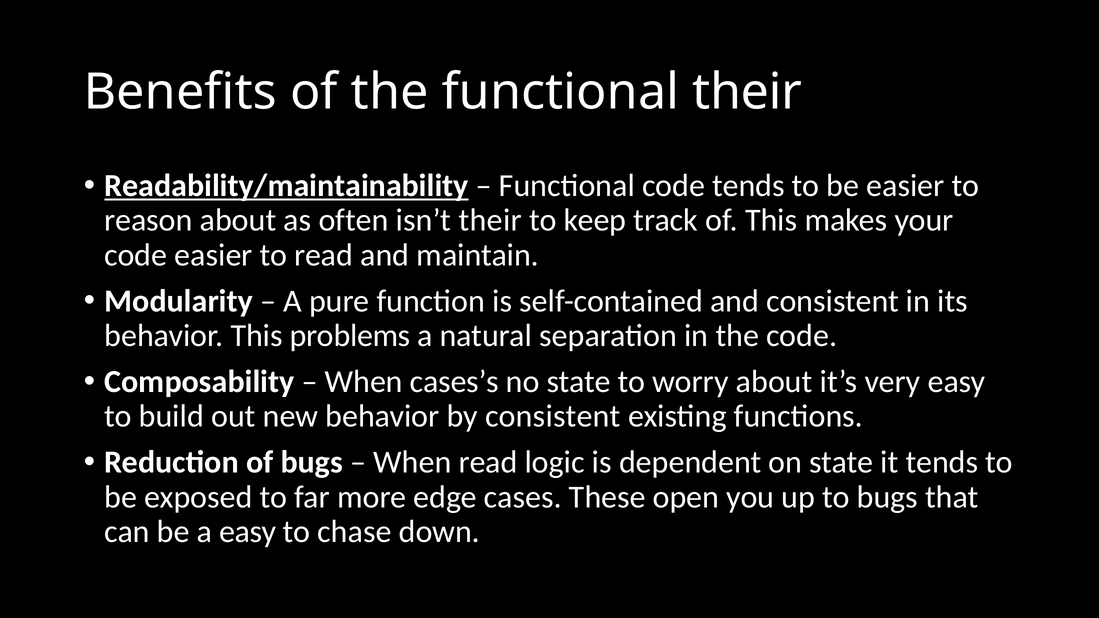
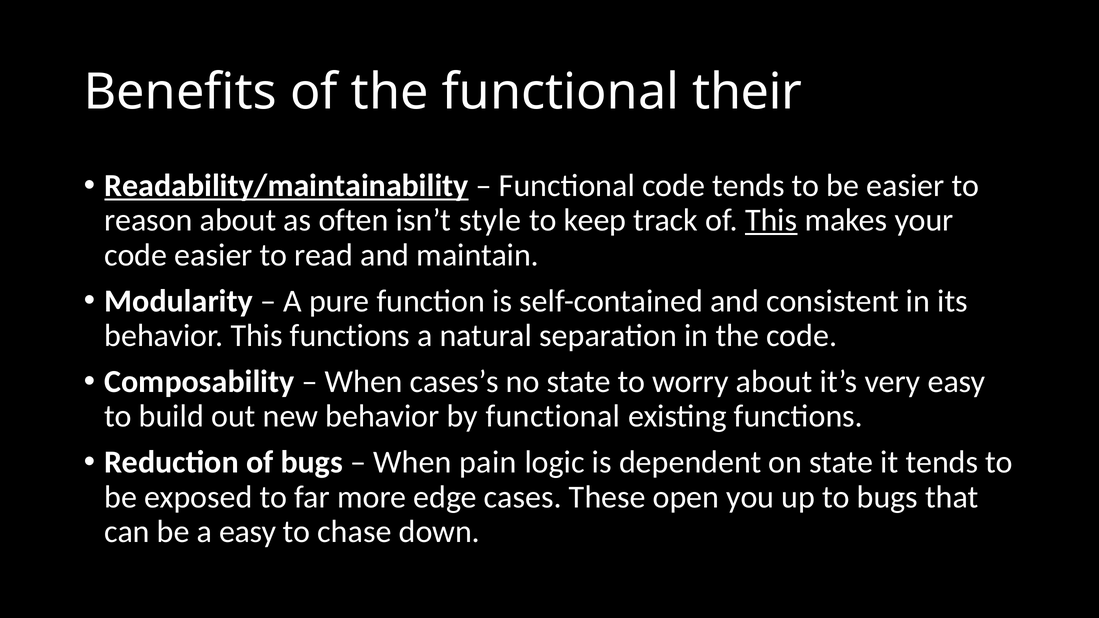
isn’t their: their -> style
This at (771, 220) underline: none -> present
This problems: problems -> functions
by consistent: consistent -> functional
When read: read -> pain
